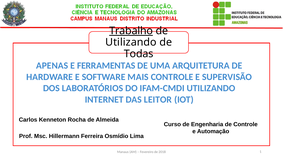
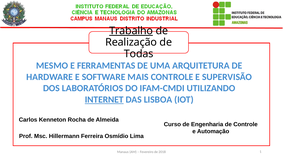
Utilizando at (131, 42): Utilizando -> Realização
APENAS: APENAS -> MESMO
INTERNET underline: none -> present
LEITOR: LEITOR -> LISBOA
